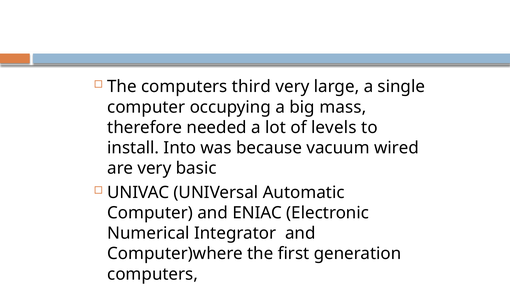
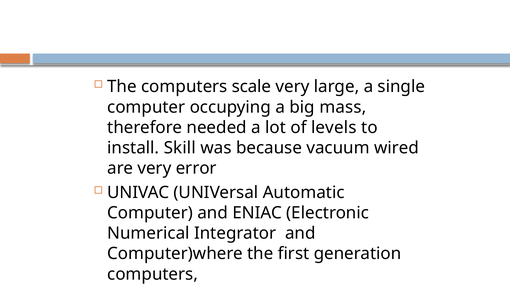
third: third -> scale
Into: Into -> Skill
basic: basic -> error
